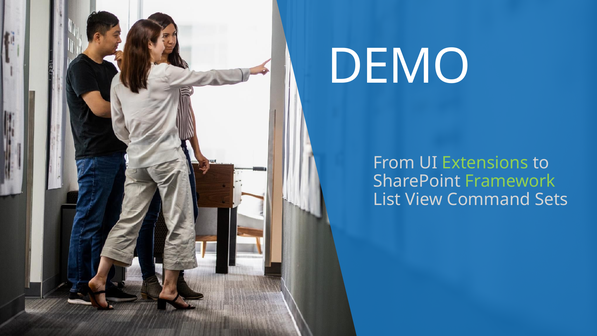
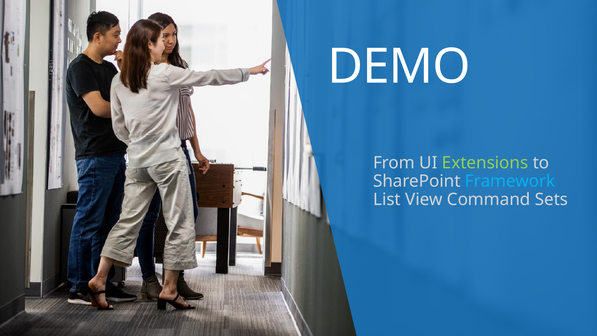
Framework colour: light green -> light blue
